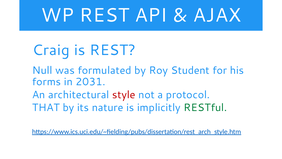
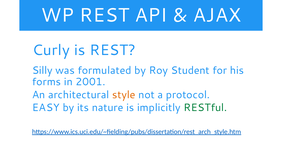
Craig: Craig -> Curly
Null: Null -> Silly
2031: 2031 -> 2001
style colour: red -> orange
THAT: THAT -> EASY
